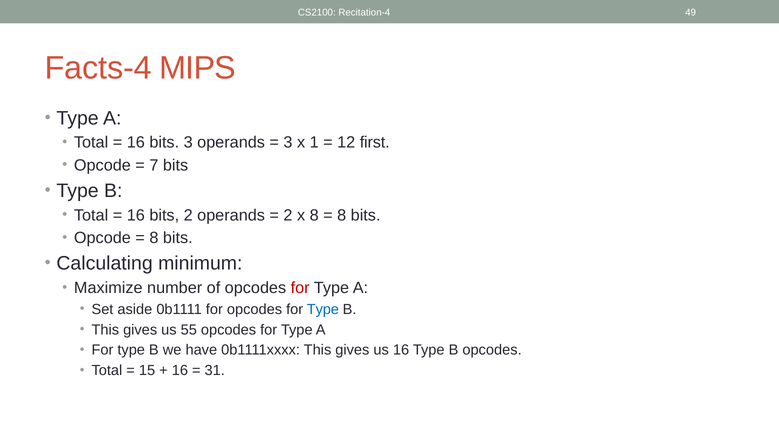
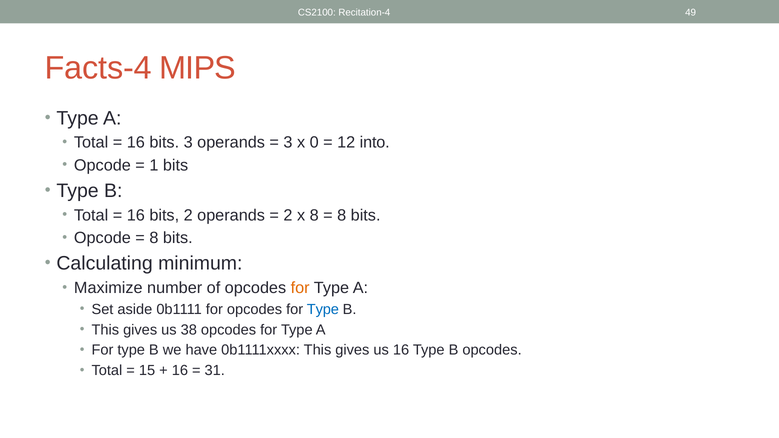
1: 1 -> 0
first: first -> into
7: 7 -> 1
for at (300, 288) colour: red -> orange
55: 55 -> 38
